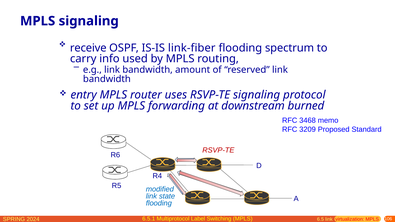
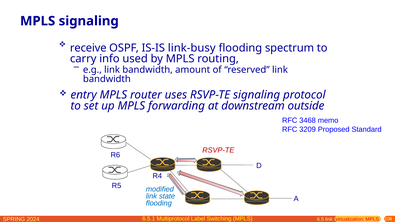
link-fiber: link-fiber -> link-busy
burned: burned -> outside
